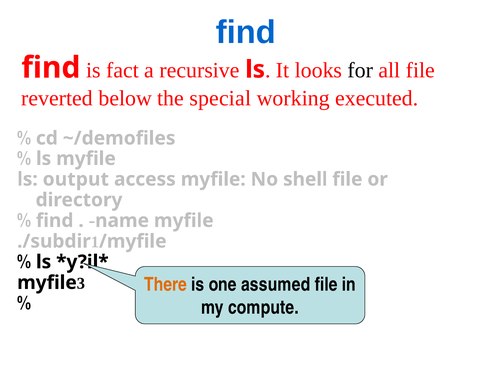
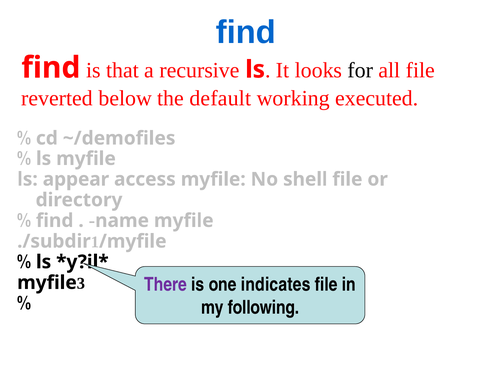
fact: fact -> that
special: special -> default
output: output -> appear
There colour: orange -> purple
assumed: assumed -> indicates
compute: compute -> following
